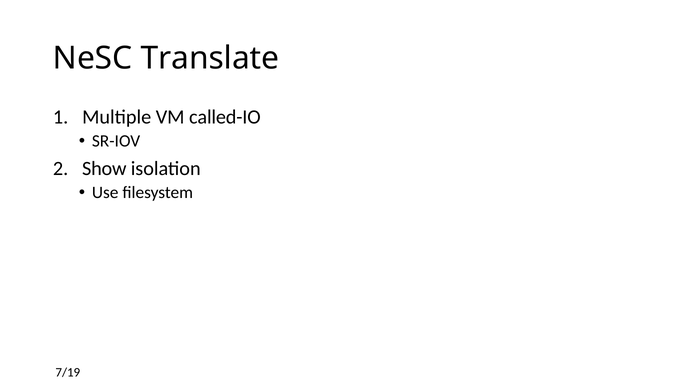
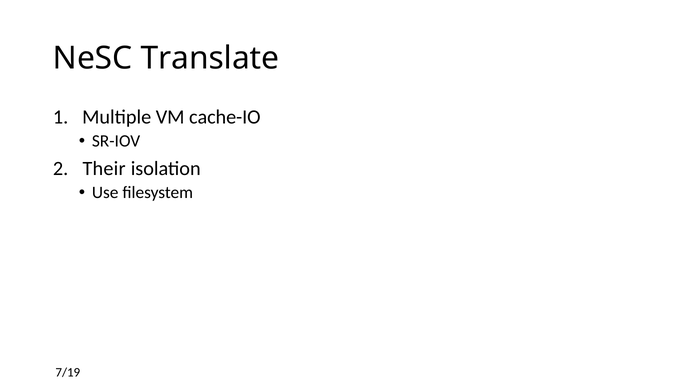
called-IO: called-IO -> cache-IO
Show: Show -> Their
